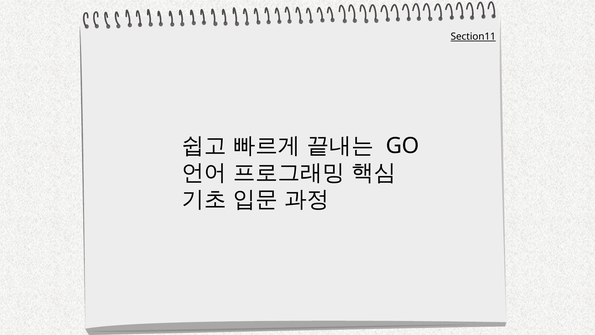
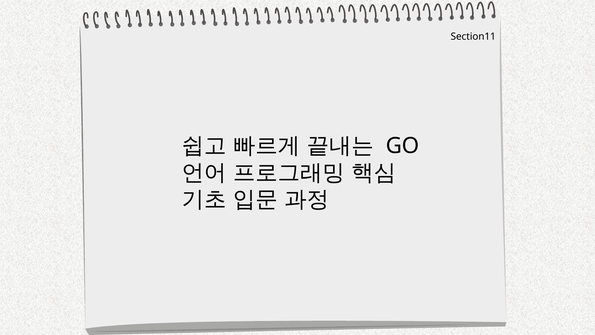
Section11 underline: present -> none
